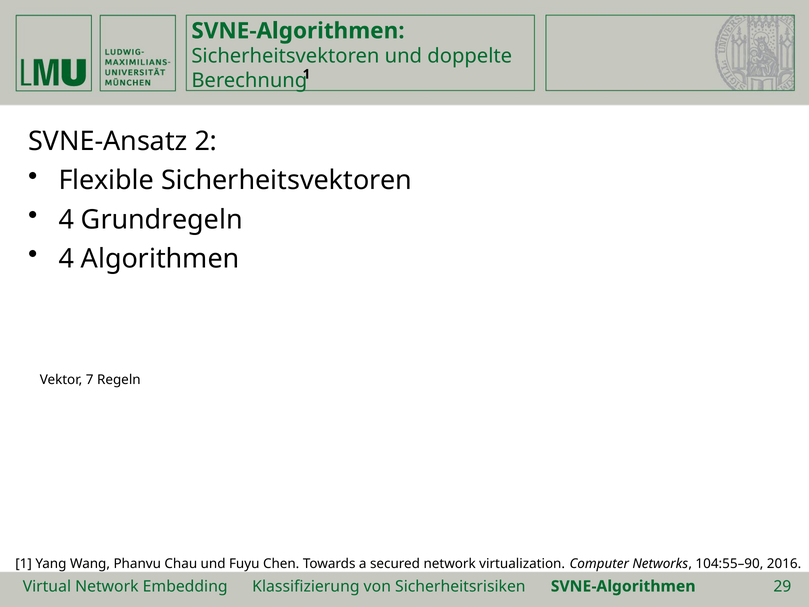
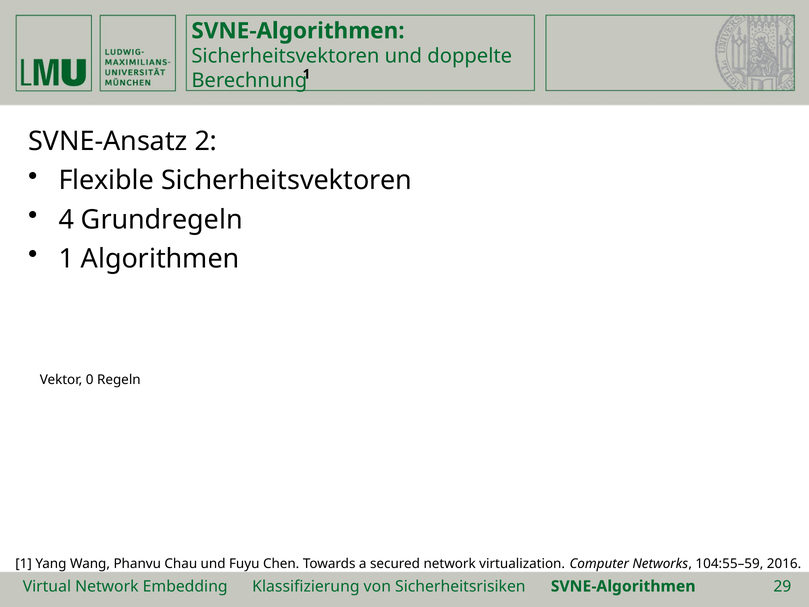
4 at (66, 259): 4 -> 1
7: 7 -> 0
104:55–90: 104:55–90 -> 104:55–59
